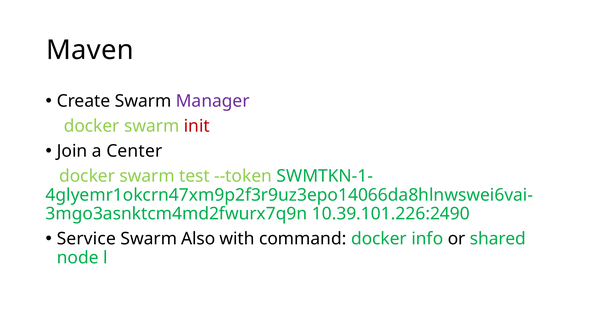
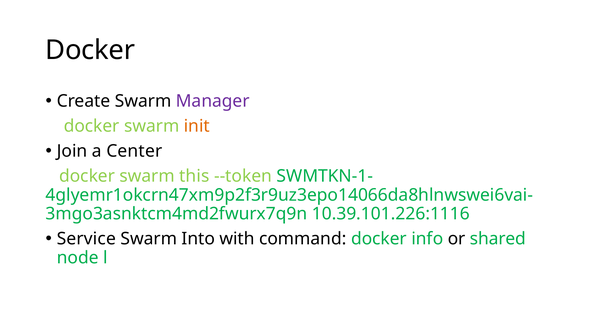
Maven at (90, 50): Maven -> Docker
init colour: red -> orange
test: test -> this
10.39.101.226:2490: 10.39.101.226:2490 -> 10.39.101.226:1116
Also: Also -> Into
